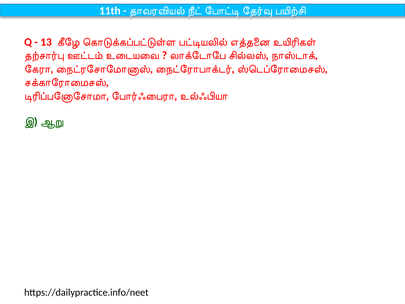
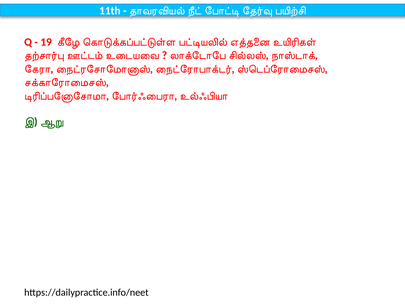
13: 13 -> 19
